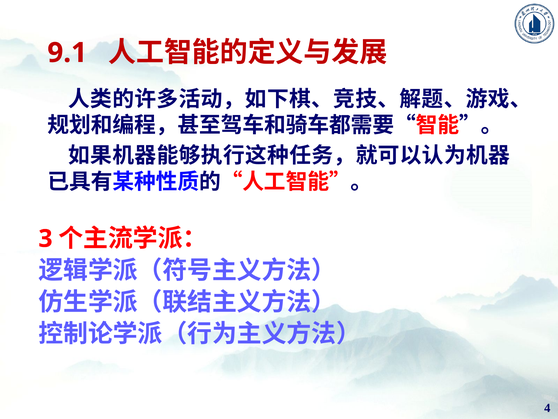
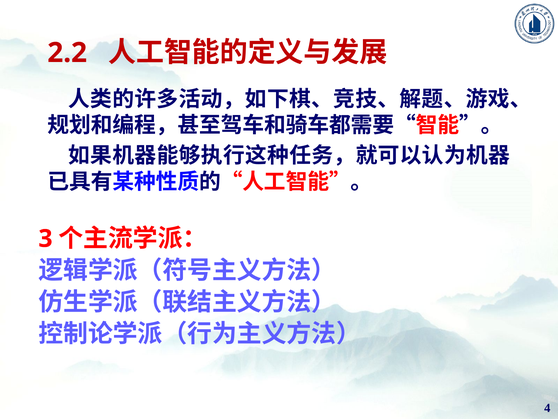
9.1: 9.1 -> 2.2
